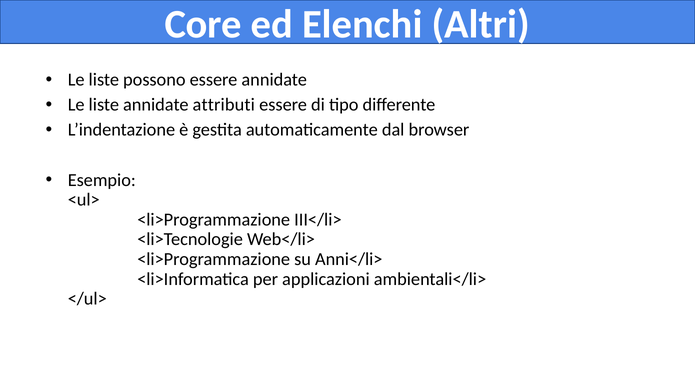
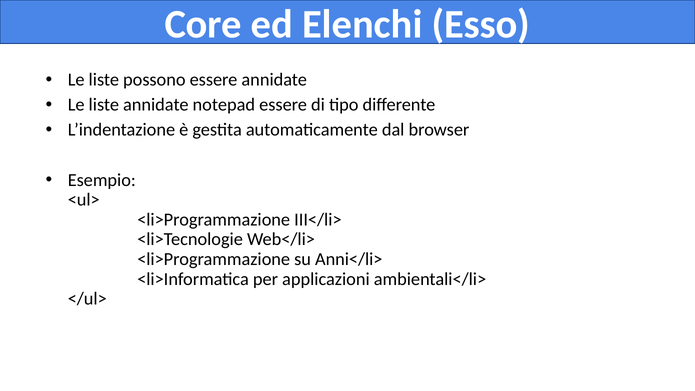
Altri: Altri -> Esso
attributi: attributi -> notepad
